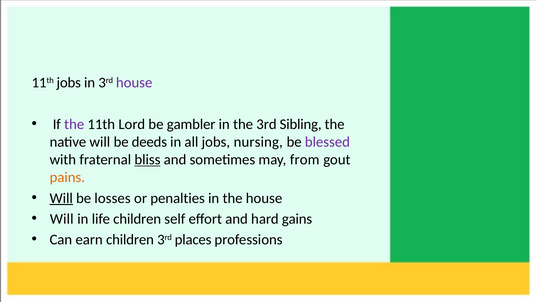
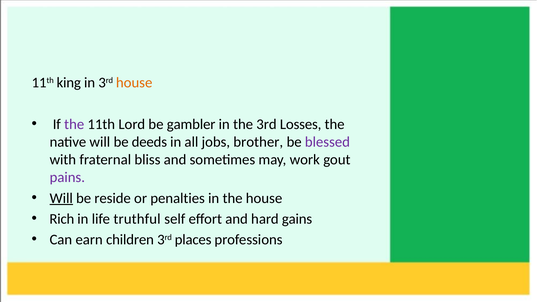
11th jobs: jobs -> king
house at (134, 83) colour: purple -> orange
Sibling: Sibling -> Losses
nursing: nursing -> brother
bliss underline: present -> none
from: from -> work
pains colour: orange -> purple
losses: losses -> reside
Will at (62, 218): Will -> Rich
life children: children -> truthful
